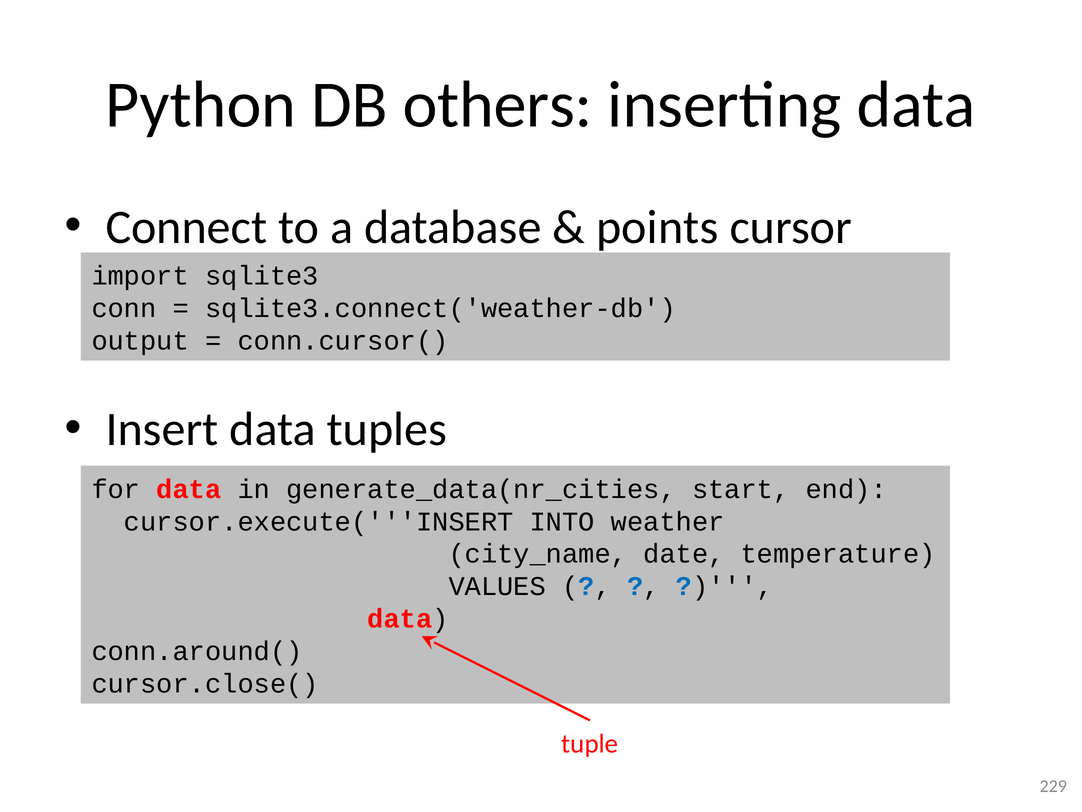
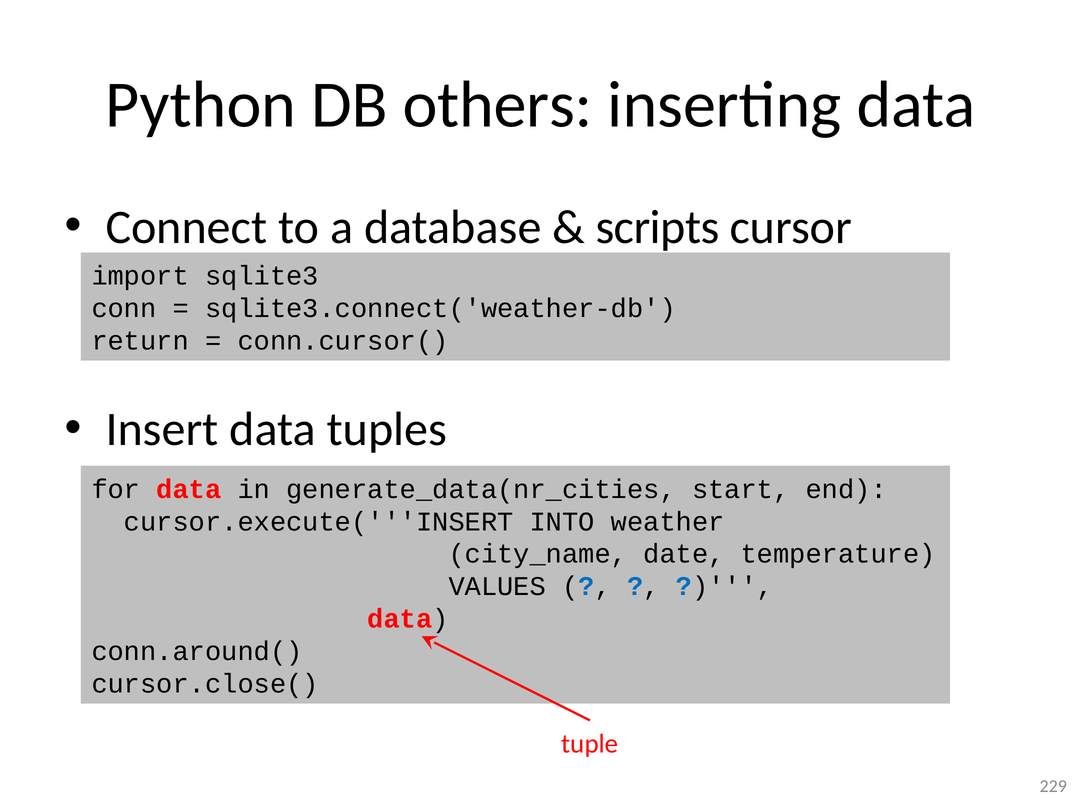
points: points -> scripts
output: output -> return
